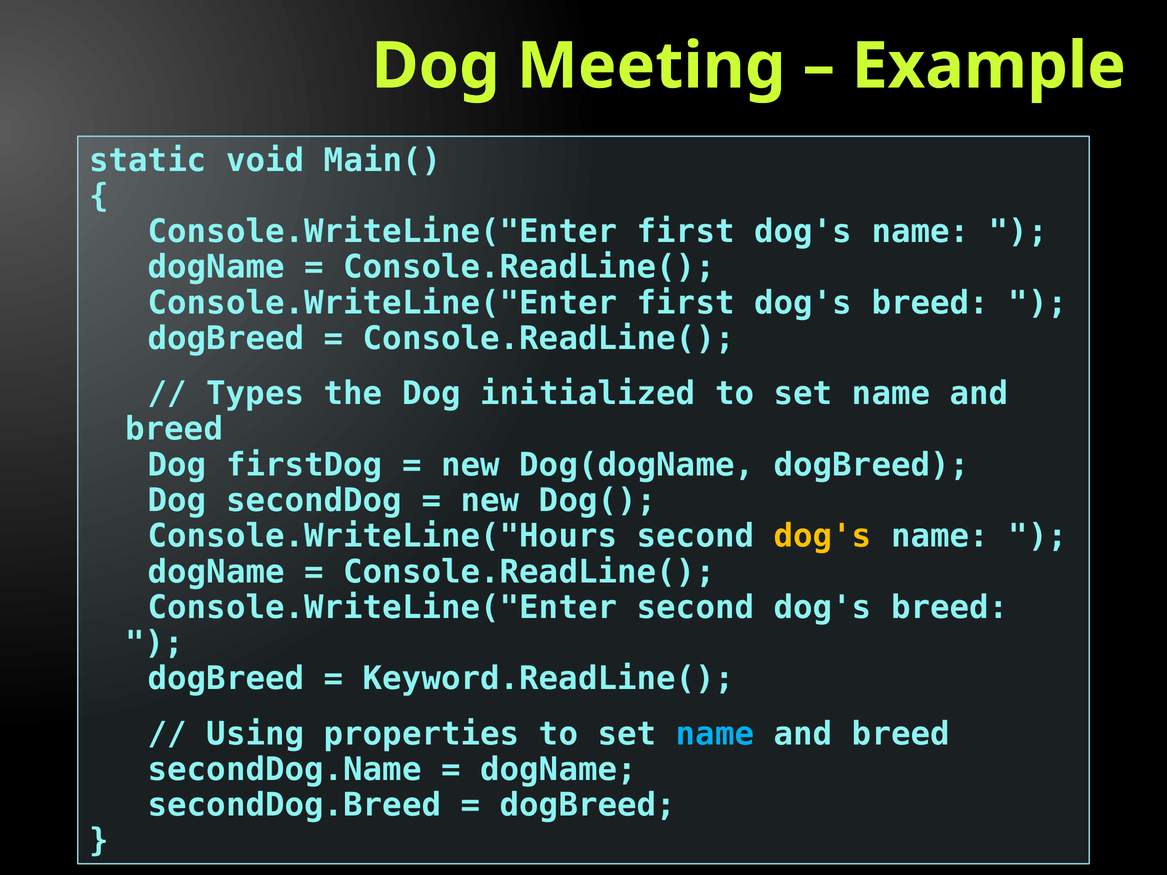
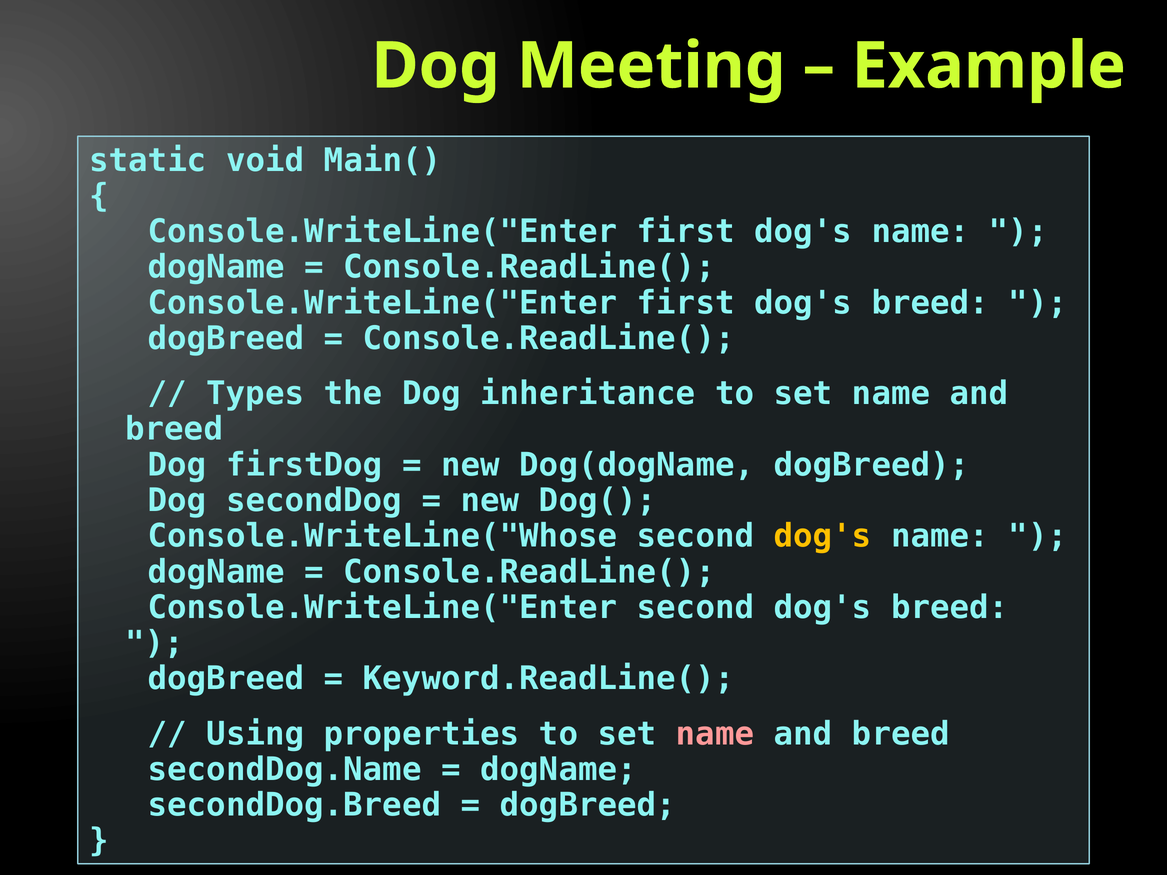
initialized: initialized -> inheritance
Console.WriteLine("Hours: Console.WriteLine("Hours -> Console.WriteLine("Whose
name at (715, 734) colour: light blue -> pink
